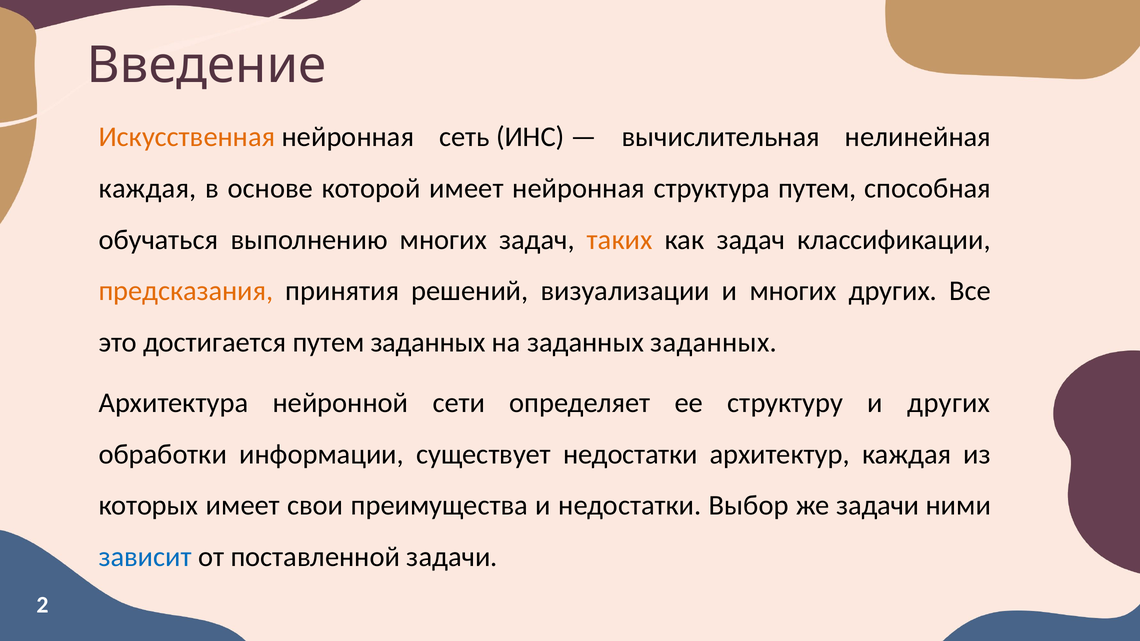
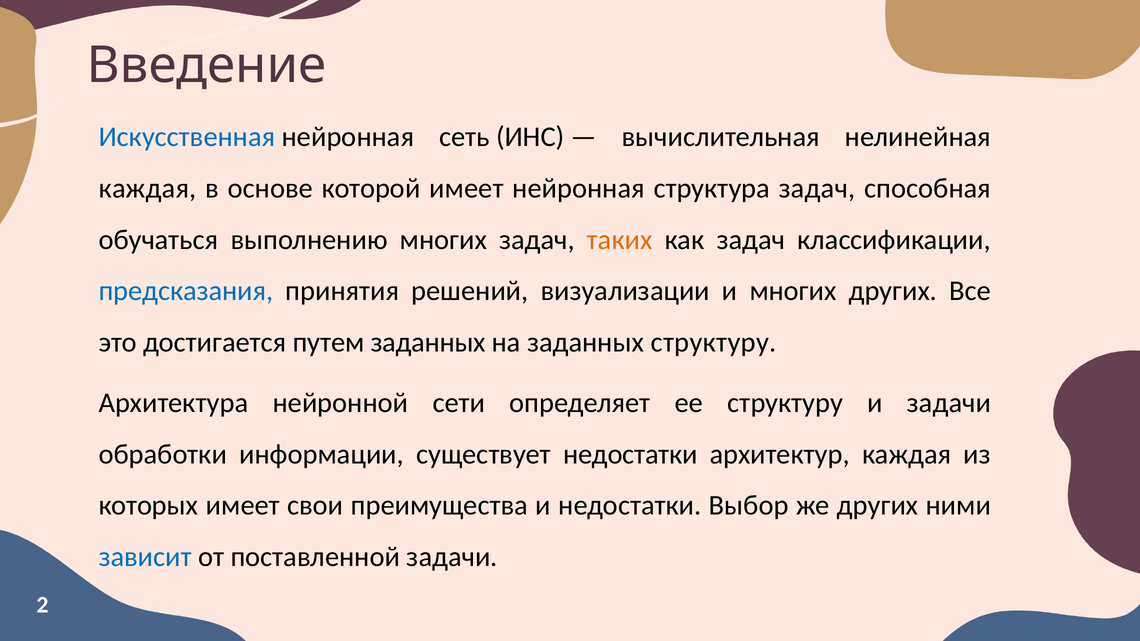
Искусственная colour: orange -> blue
структура путем: путем -> задач
предсказания colour: orange -> blue
заданных заданных: заданных -> структуру
и других: других -> задачи
же задачи: задачи -> других
